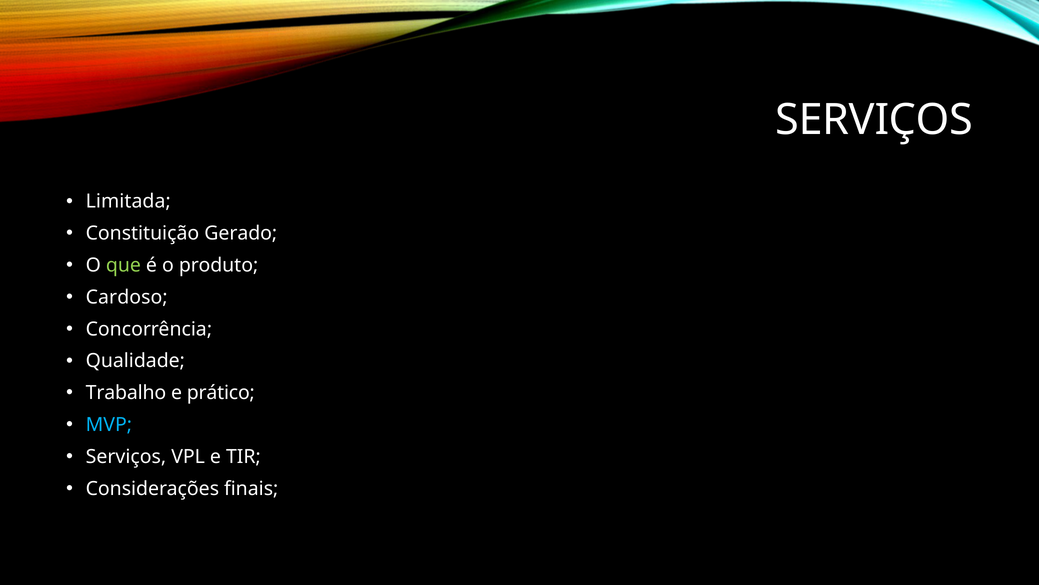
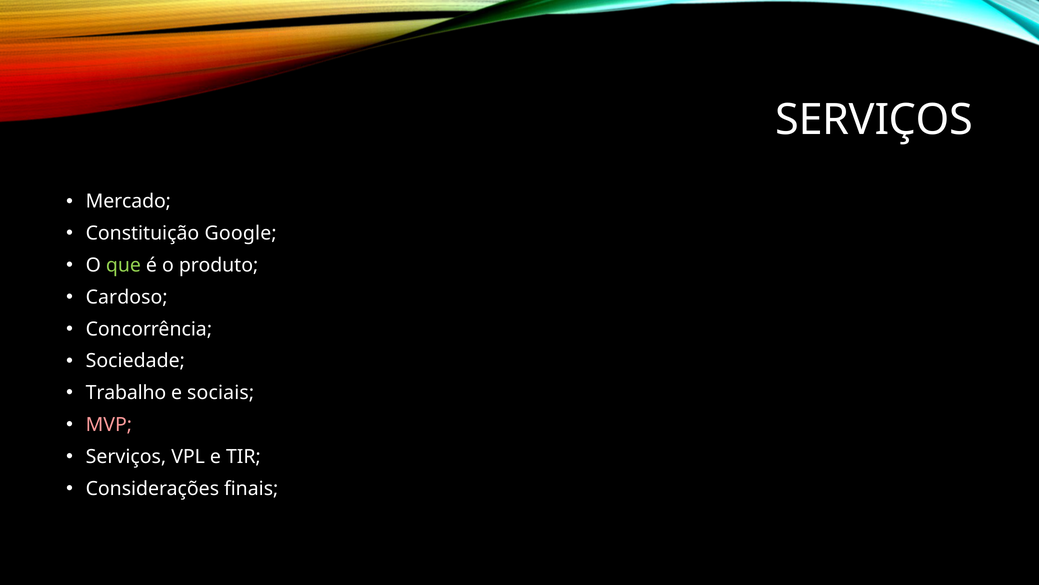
Limitada: Limitada -> Mercado
Gerado: Gerado -> Google
Qualidade: Qualidade -> Sociedade
prático: prático -> sociais
MVP colour: light blue -> pink
